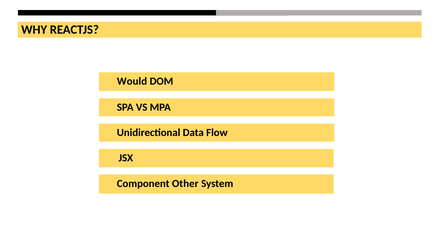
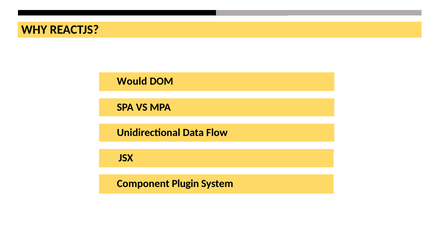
Other: Other -> Plugin
